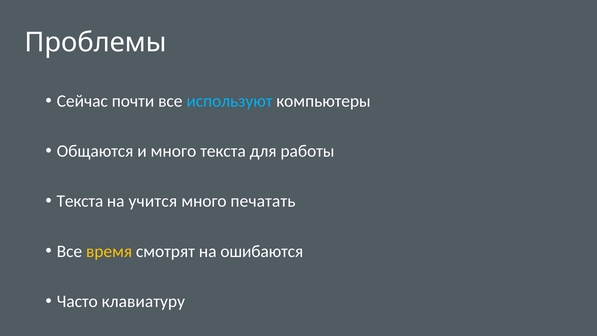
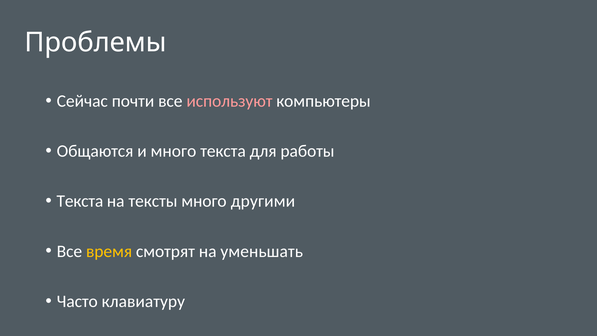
используют colour: light blue -> pink
учится: учится -> тексты
печатать: печатать -> другими
ошибаются: ошибаются -> уменьшать
